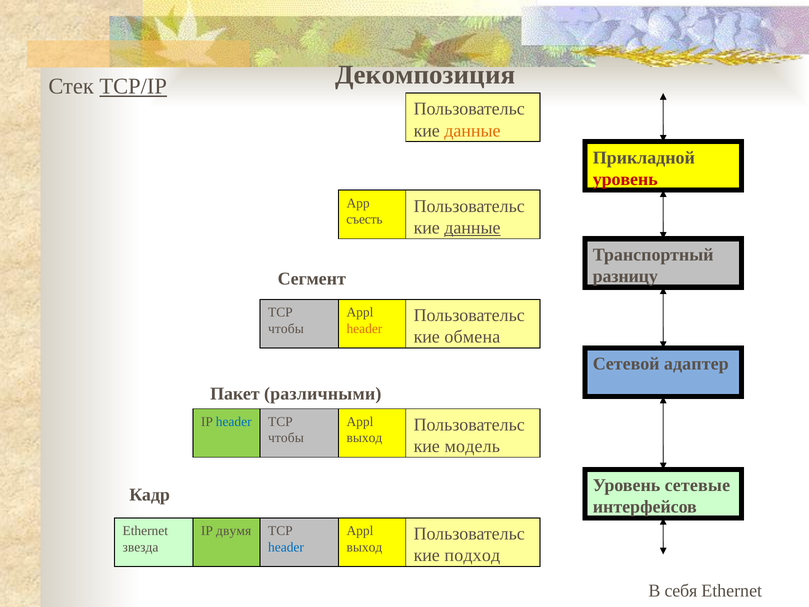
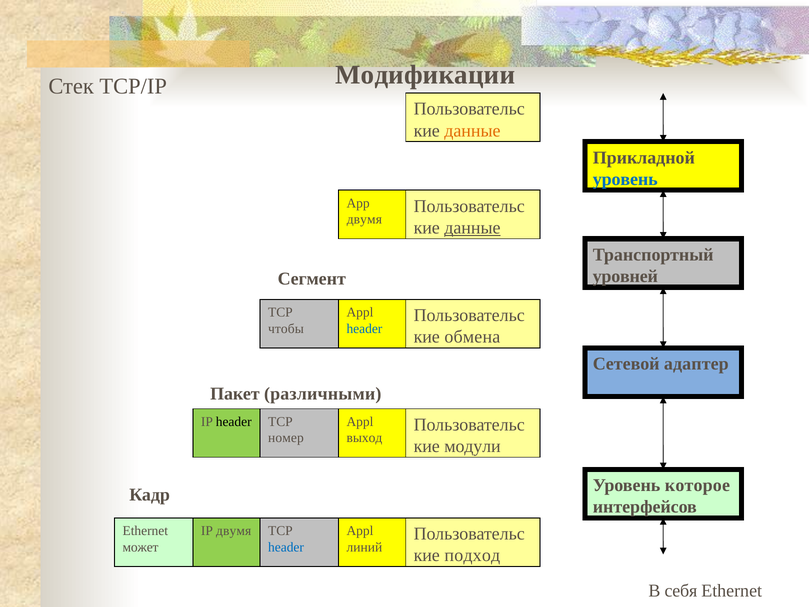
Декомпозиция: Декомпозиция -> Модификации
TCP/IP underline: present -> none
уровень at (625, 179) colour: red -> blue
съесть at (364, 219): съесть -> двумя
разницу: разницу -> уровней
header at (364, 328) colour: orange -> blue
header at (234, 422) colour: blue -> black
чтобы at (286, 438): чтобы -> номер
модель: модель -> модули
сетевые: сетевые -> которое
звезда: звезда -> может
выход at (364, 547): выход -> линий
